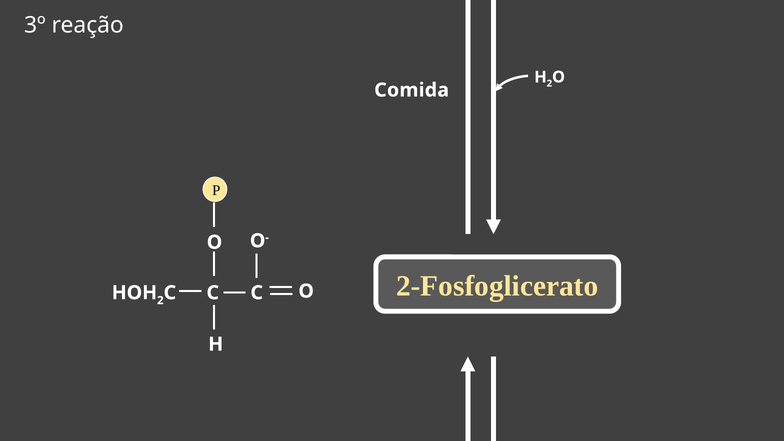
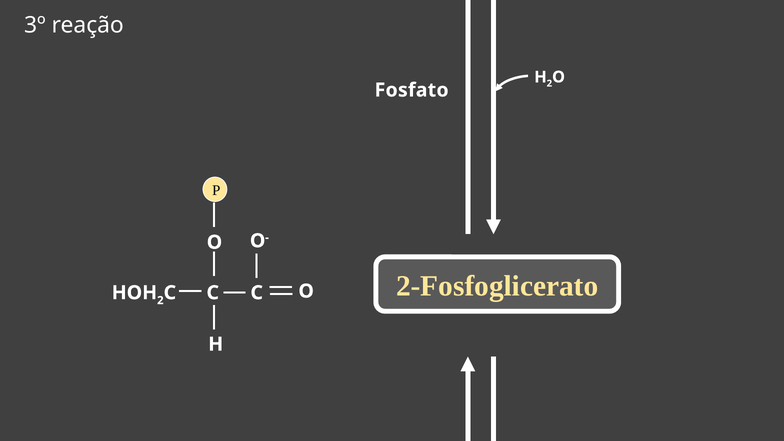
Comida: Comida -> Fosfato
